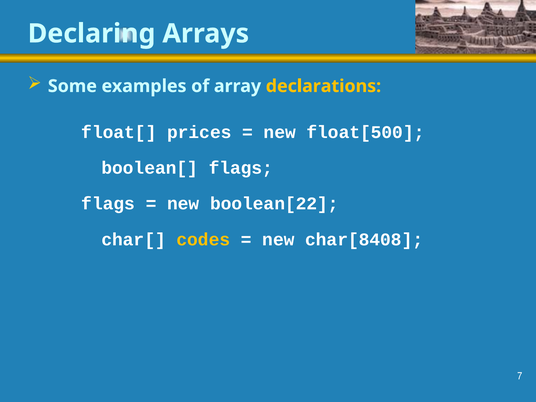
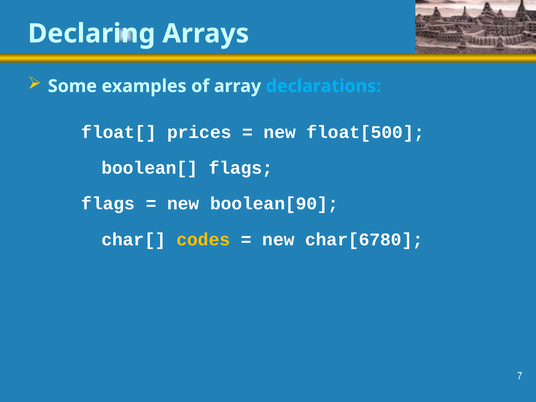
declarations colour: yellow -> light blue
boolean[22: boolean[22 -> boolean[90
char[8408: char[8408 -> char[6780
